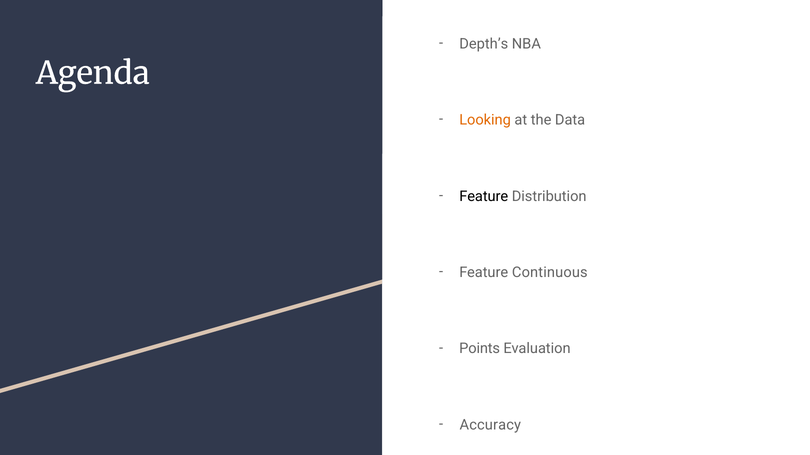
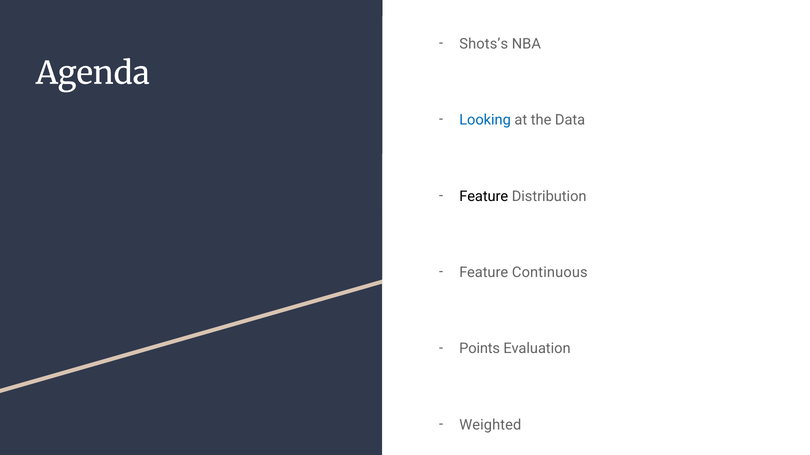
Depth’s: Depth’s -> Shots’s
Looking colour: orange -> blue
Accuracy: Accuracy -> Weighted
